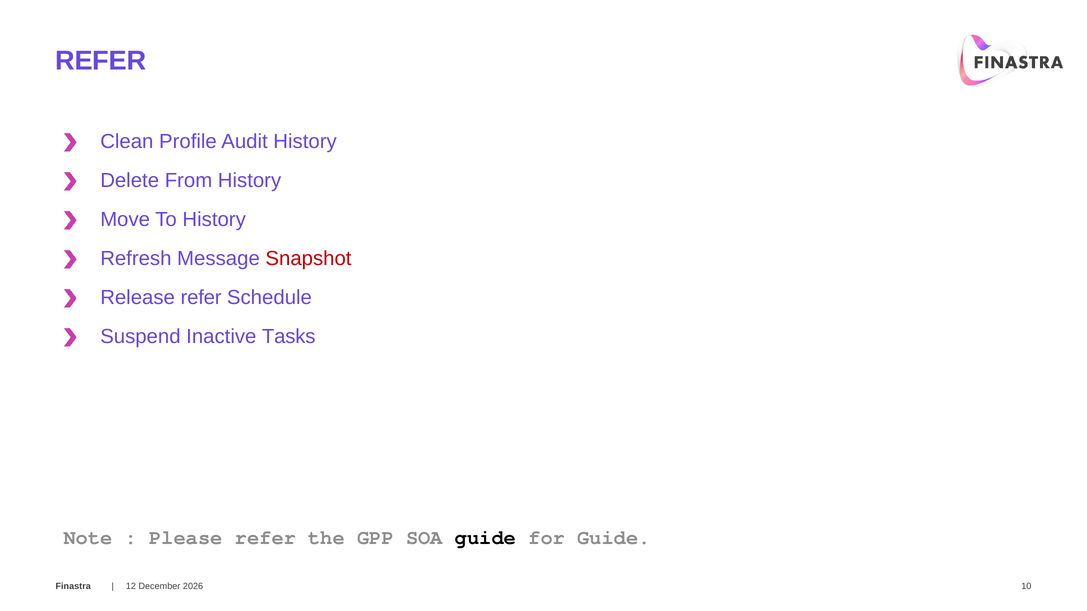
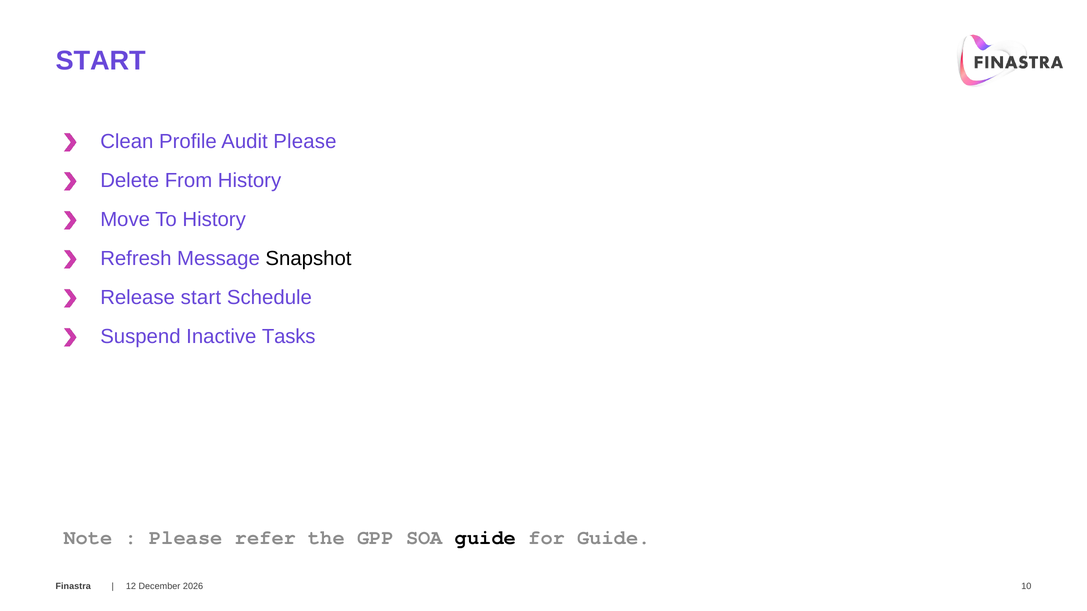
REFER at (101, 61): REFER -> START
Audit History: History -> Please
Snapshot colour: red -> black
Release refer: refer -> start
